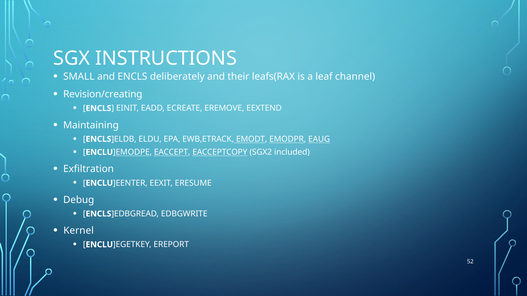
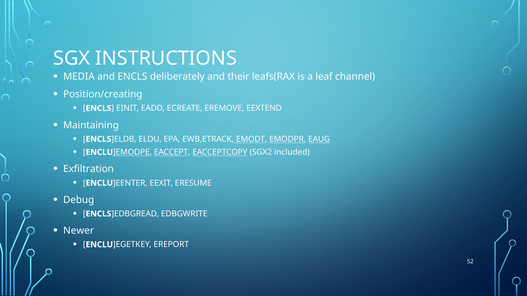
SMALL: SMALL -> MEDIA
Revision/creating: Revision/creating -> Position/creating
Kernel: Kernel -> Newer
